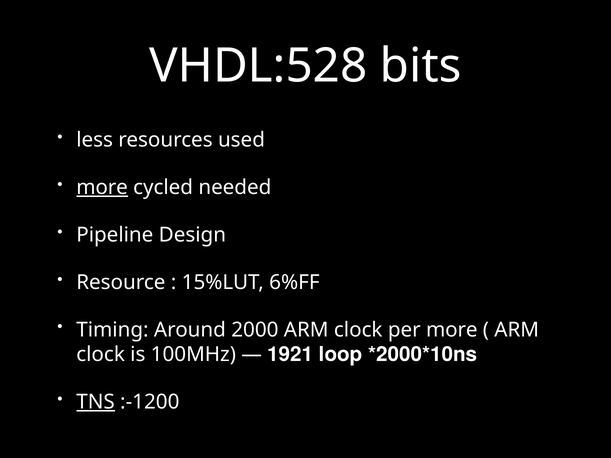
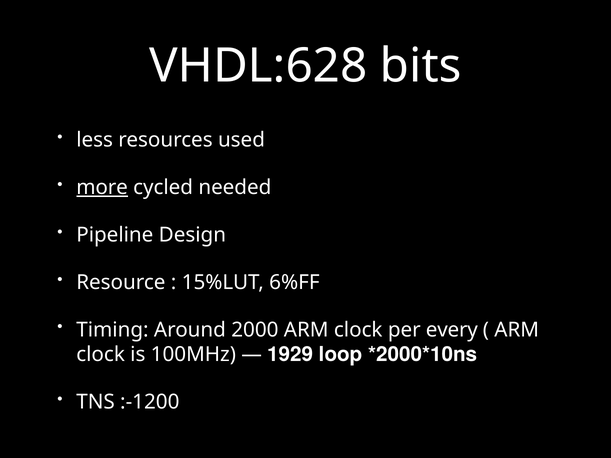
VHDL:528: VHDL:528 -> VHDL:628
per more: more -> every
1921: 1921 -> 1929
TNS underline: present -> none
